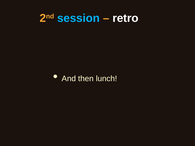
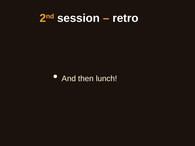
session colour: light blue -> white
